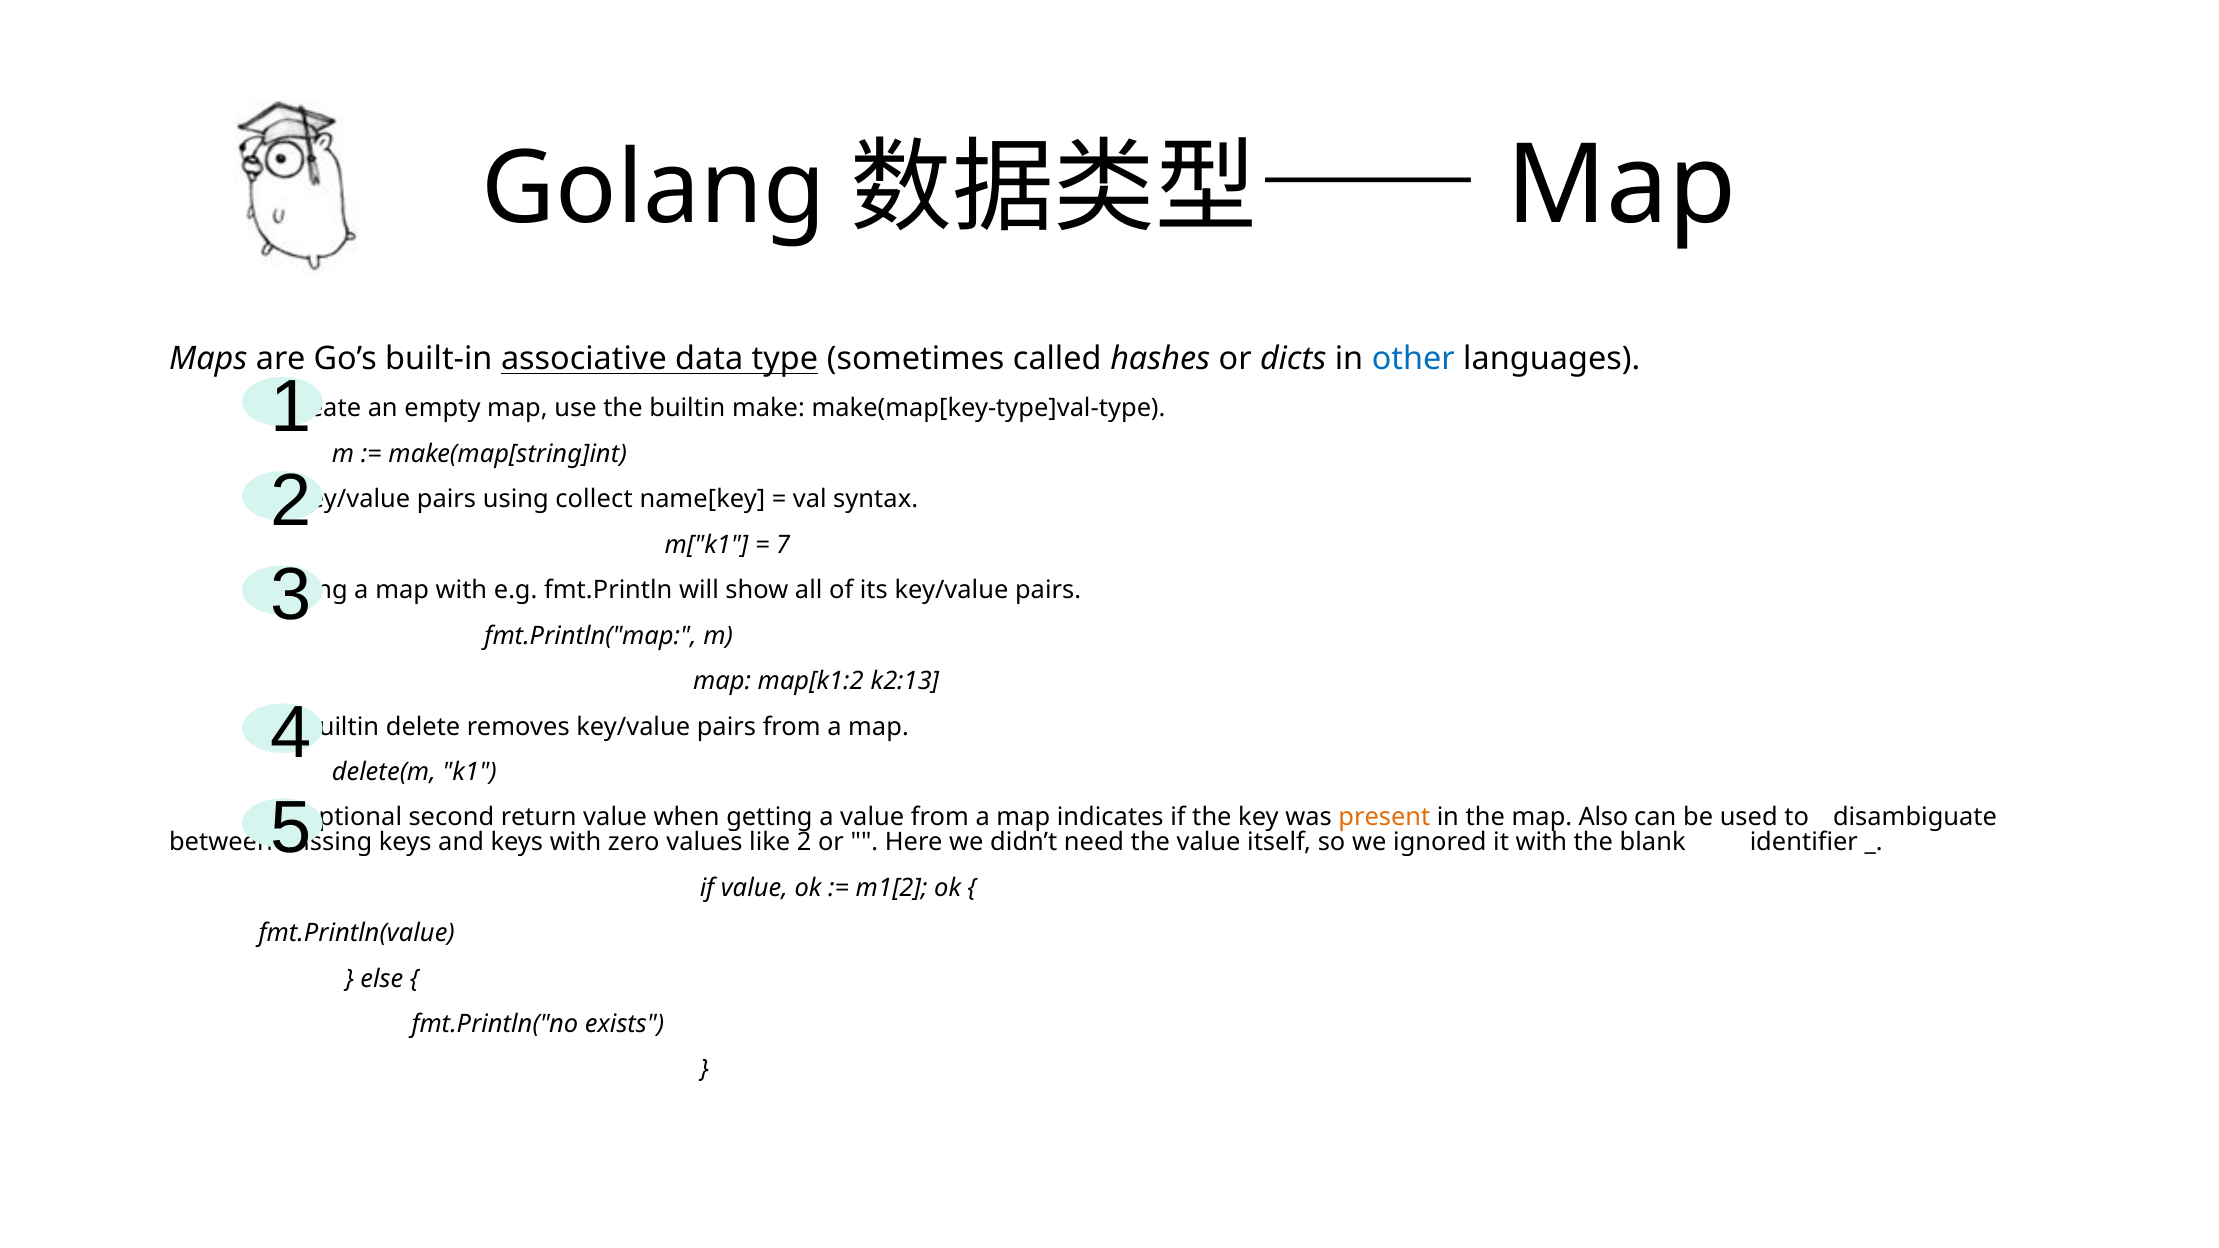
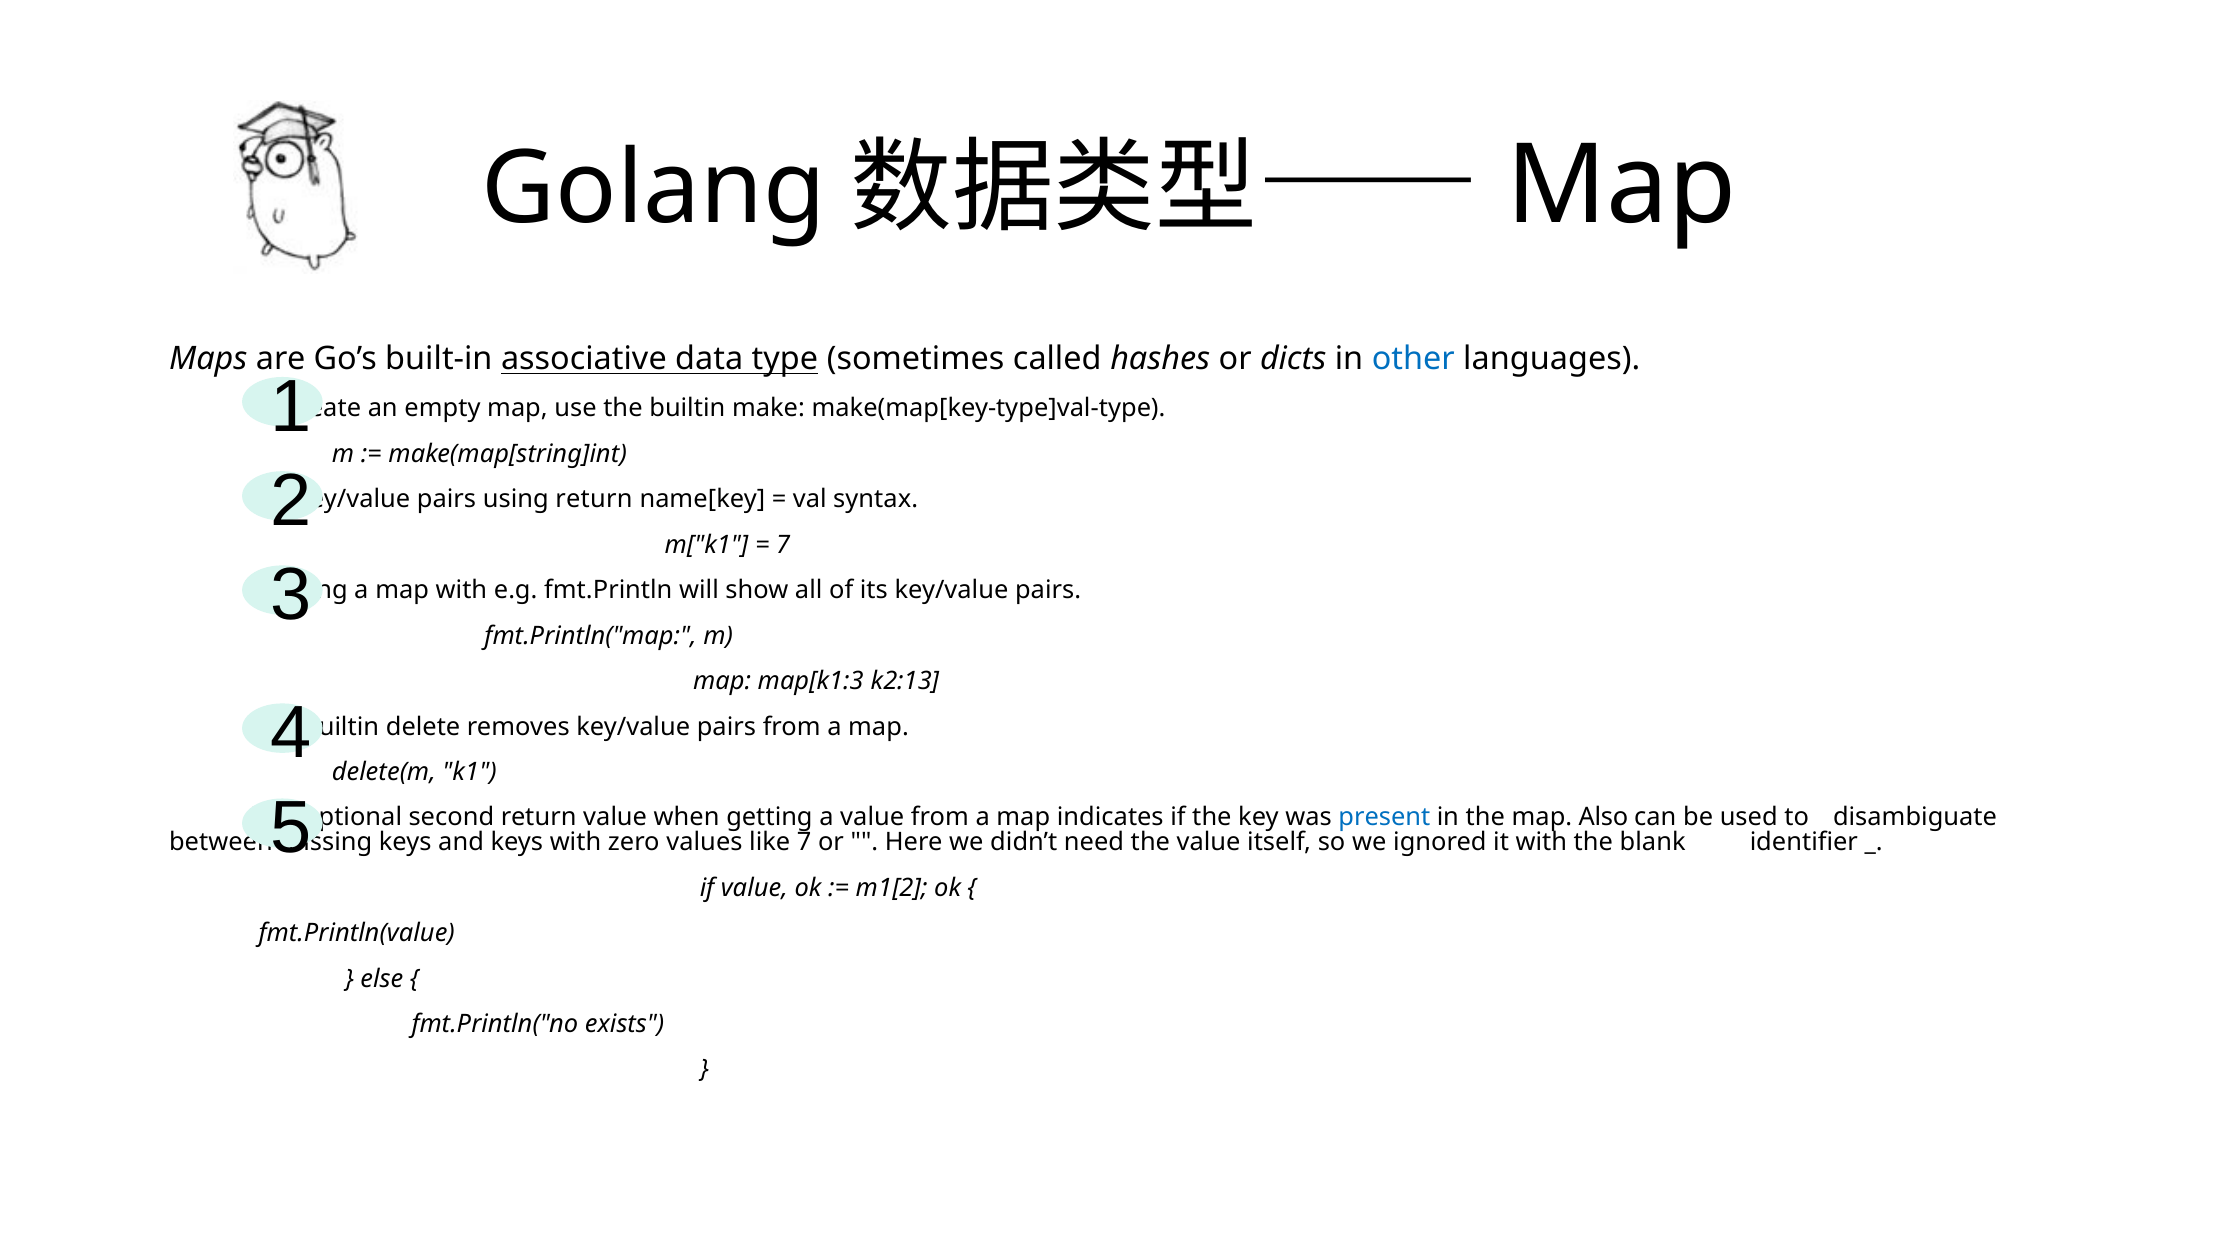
using collect: collect -> return
map[k1:2: map[k1:2 -> map[k1:3
present colour: orange -> blue
like 2: 2 -> 7
